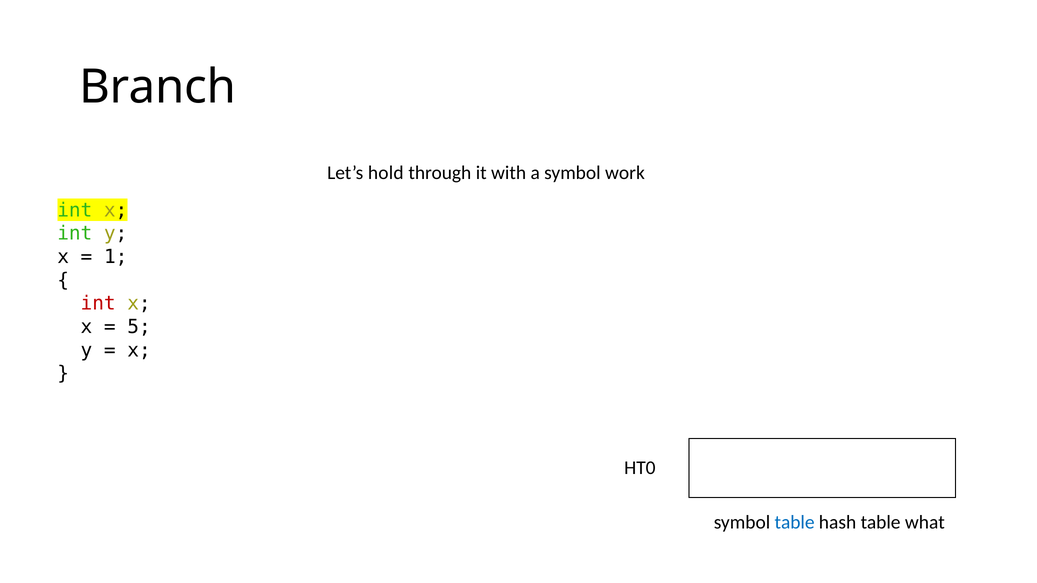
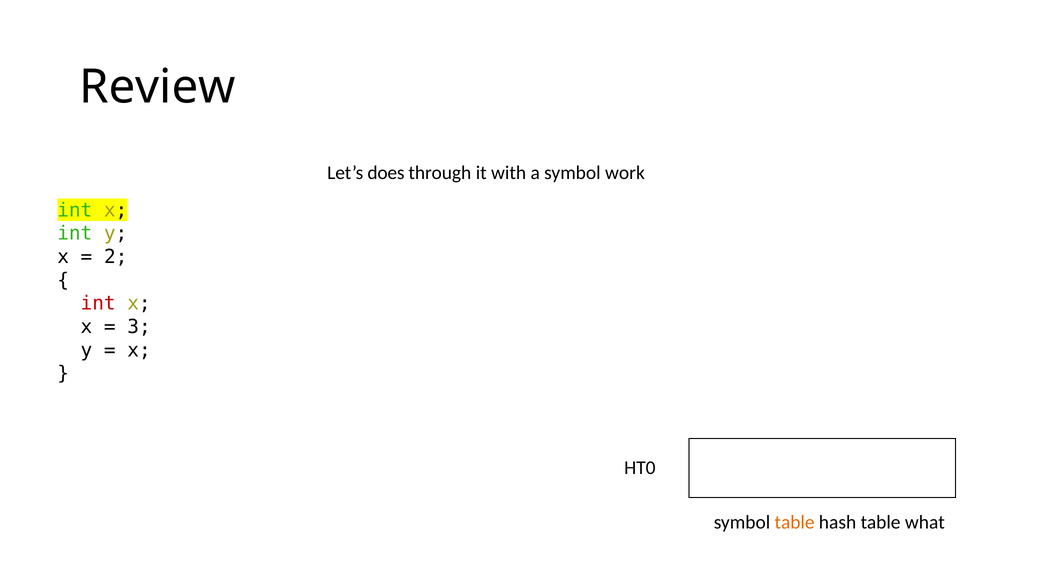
Branch: Branch -> Review
hold: hold -> does
1: 1 -> 2
5: 5 -> 3
table at (795, 523) colour: blue -> orange
